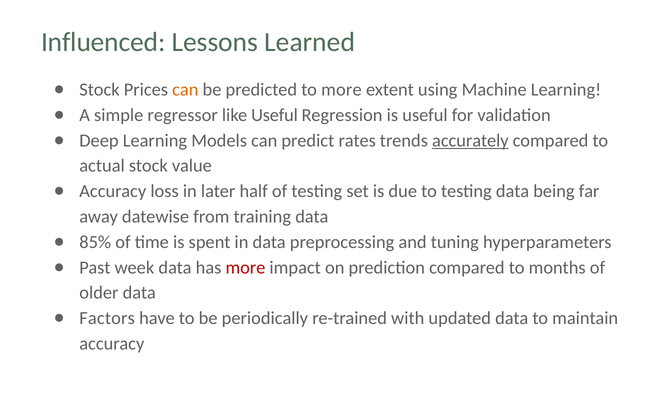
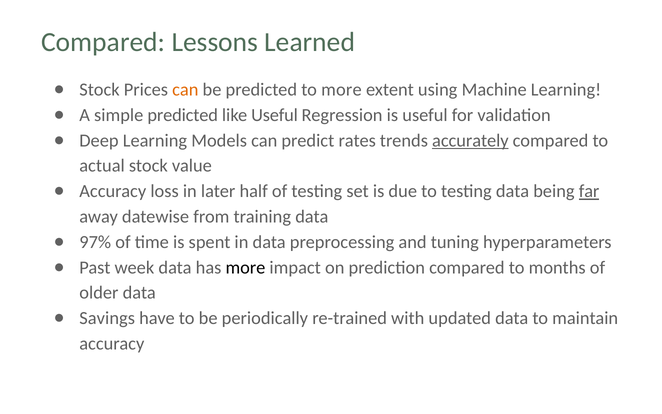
Influenced at (103, 42): Influenced -> Compared
simple regressor: regressor -> predicted
far underline: none -> present
85%: 85% -> 97%
more at (245, 267) colour: red -> black
Factors: Factors -> Savings
